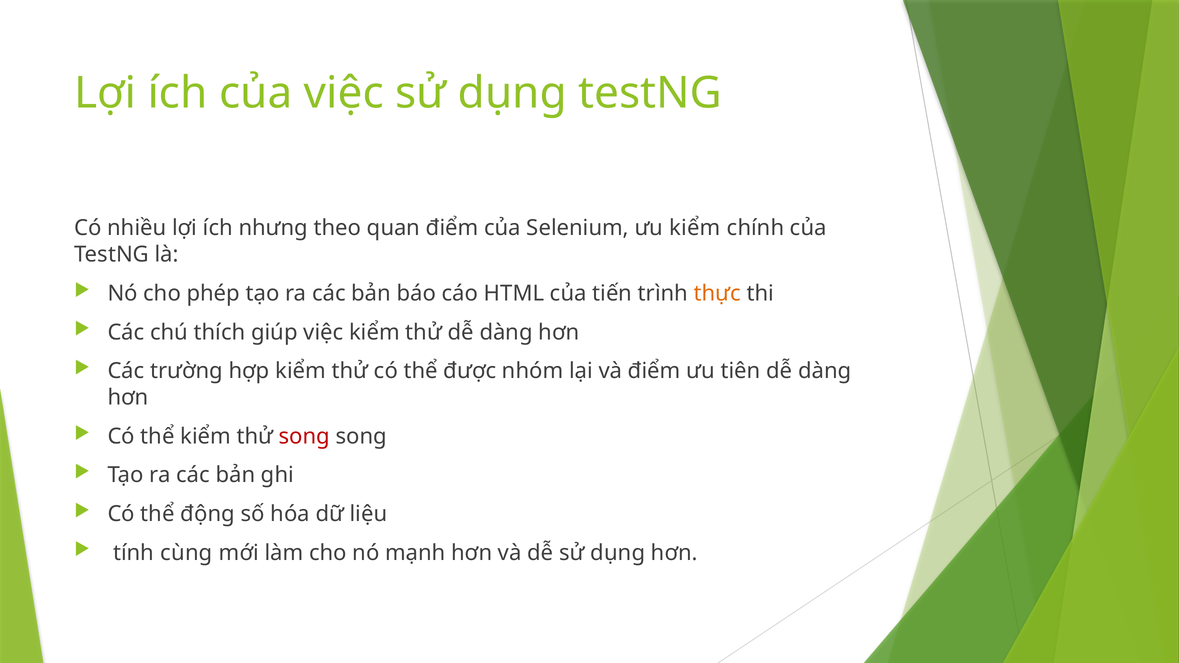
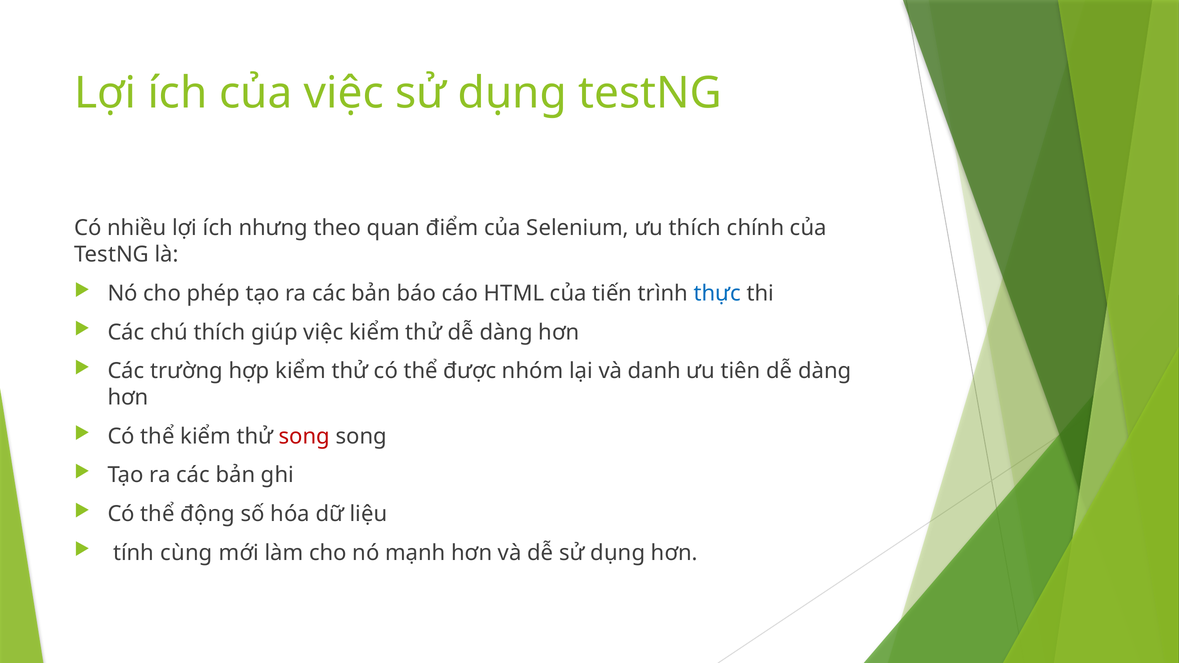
ưu kiểm: kiểm -> thích
thực colour: orange -> blue
và điểm: điểm -> danh
